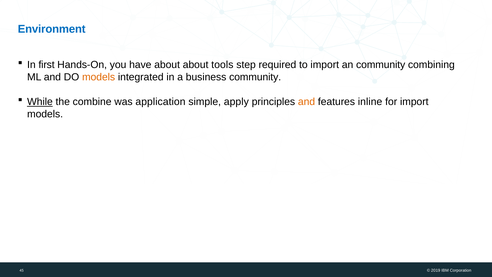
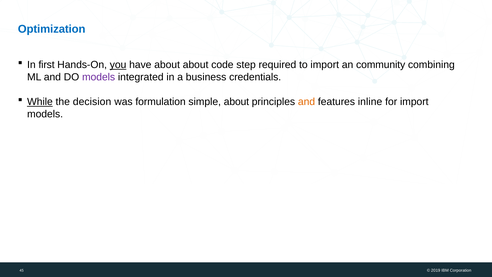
Environment: Environment -> Optimization
you underline: none -> present
tools: tools -> code
models at (99, 77) colour: orange -> purple
business community: community -> credentials
combine: combine -> decision
application: application -> formulation
simple apply: apply -> about
